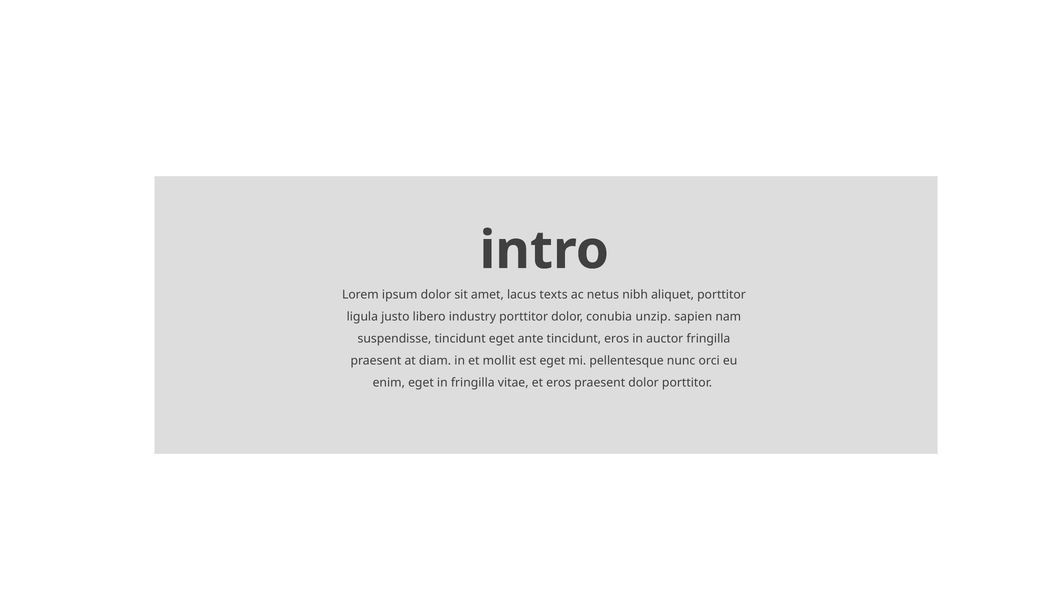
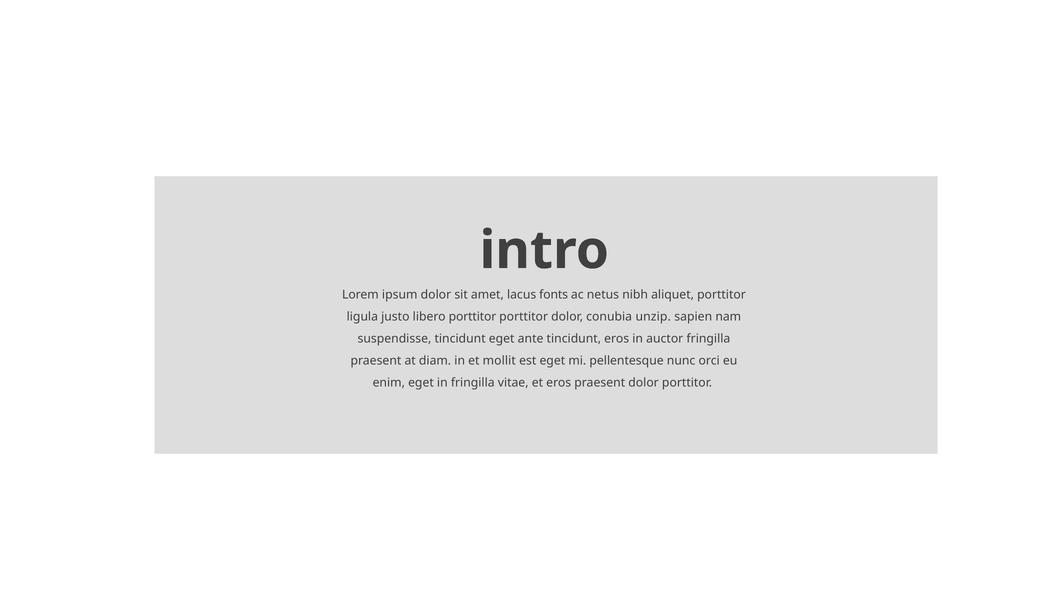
texts: texts -> fonts
libero industry: industry -> porttitor
